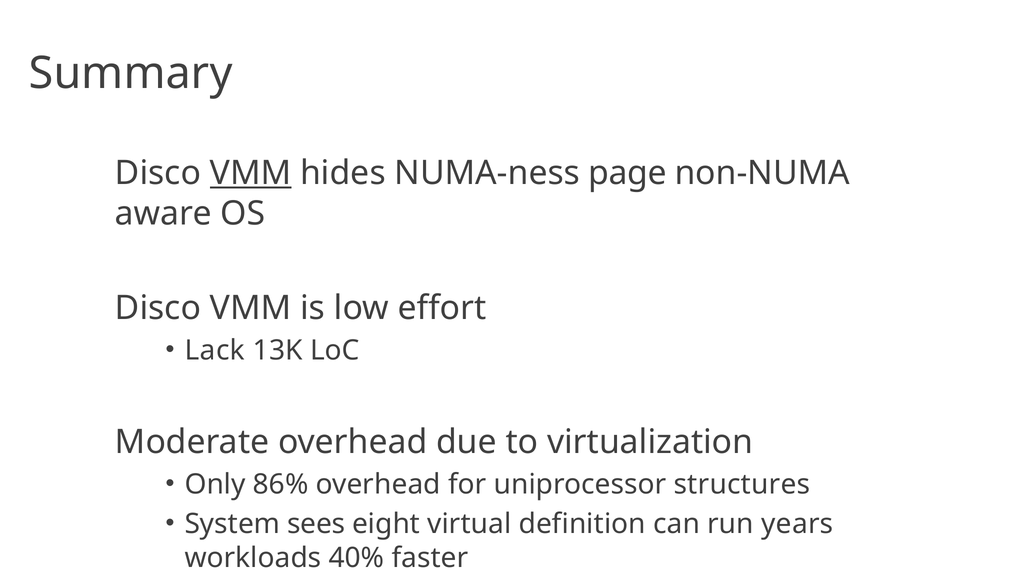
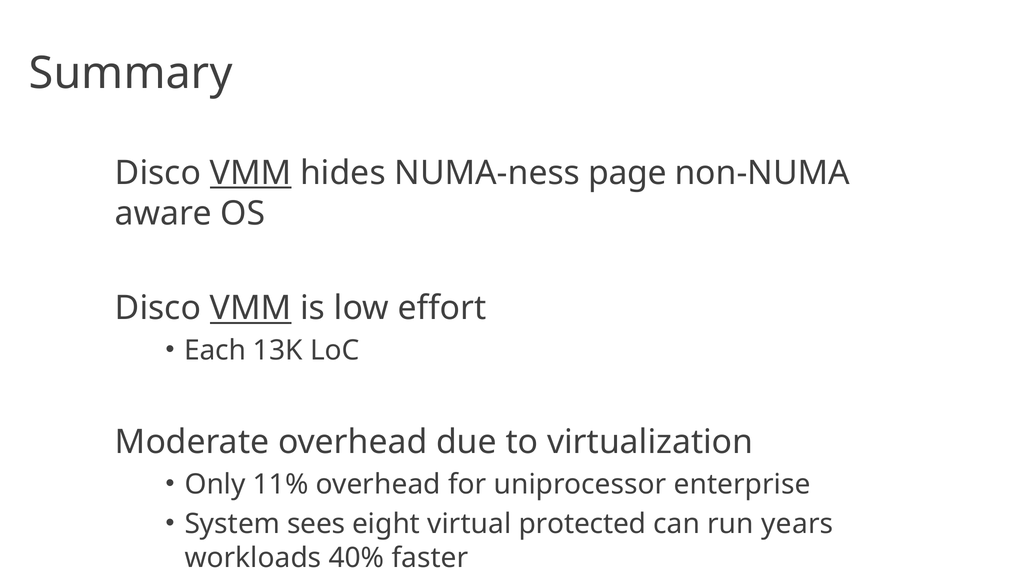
VMM at (251, 308) underline: none -> present
Lack: Lack -> Each
86%: 86% -> 11%
structures: structures -> enterprise
definition: definition -> protected
